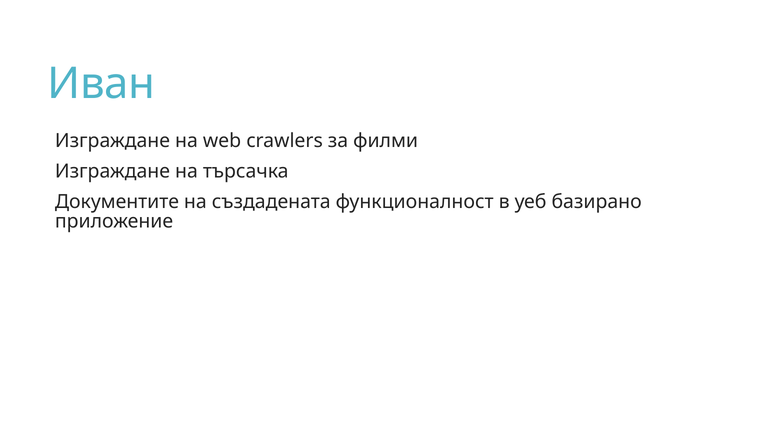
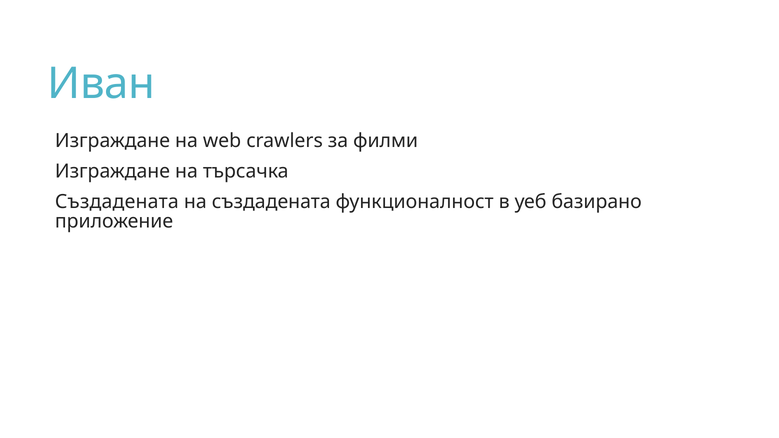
Документите at (117, 202): Документите -> Създадената
